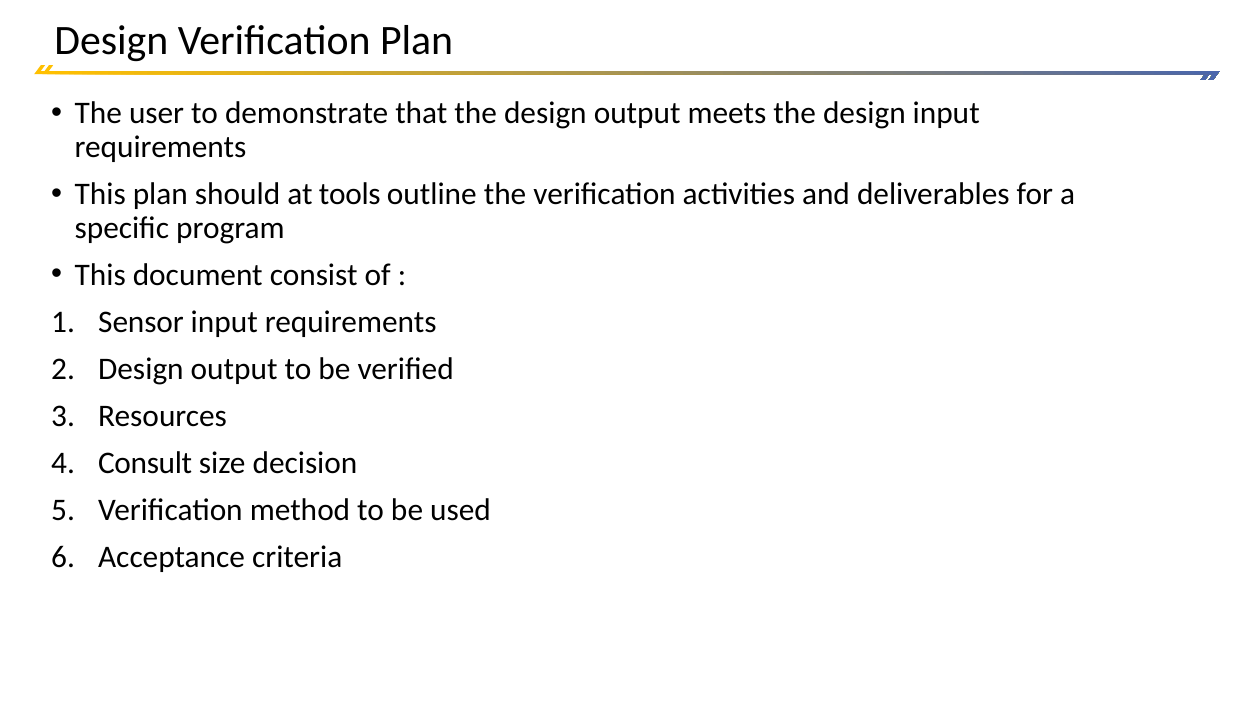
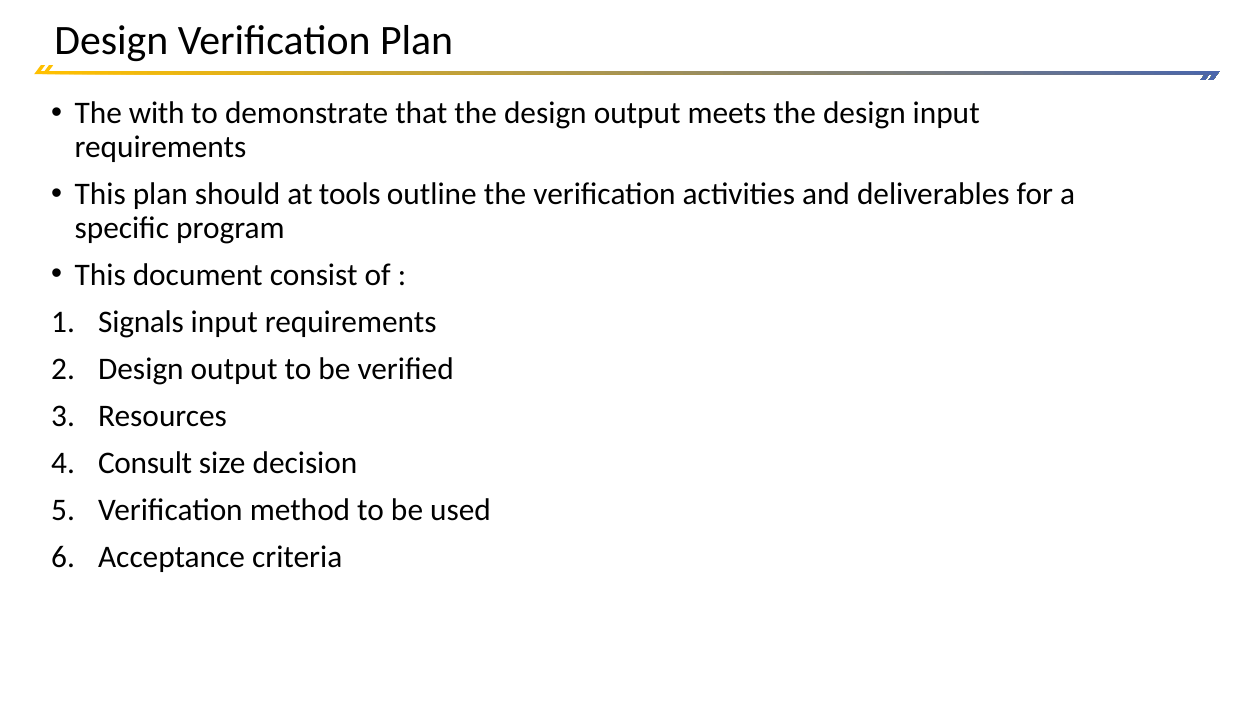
user: user -> with
Sensor: Sensor -> Signals
